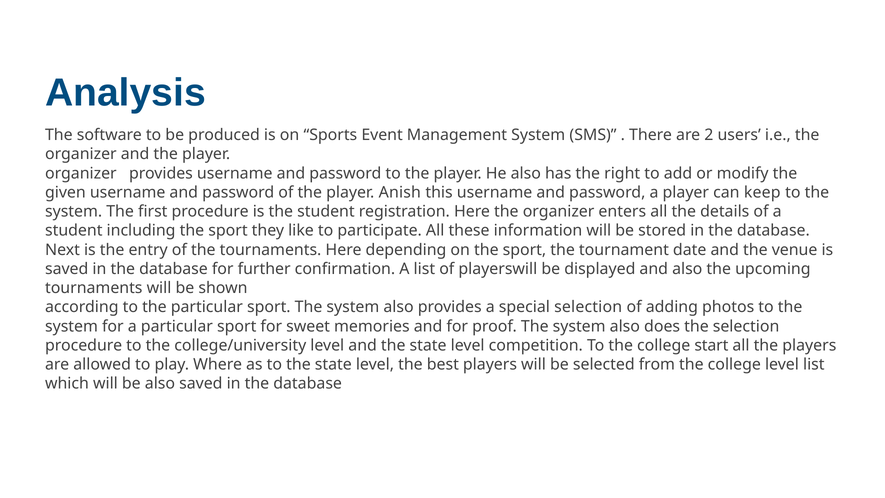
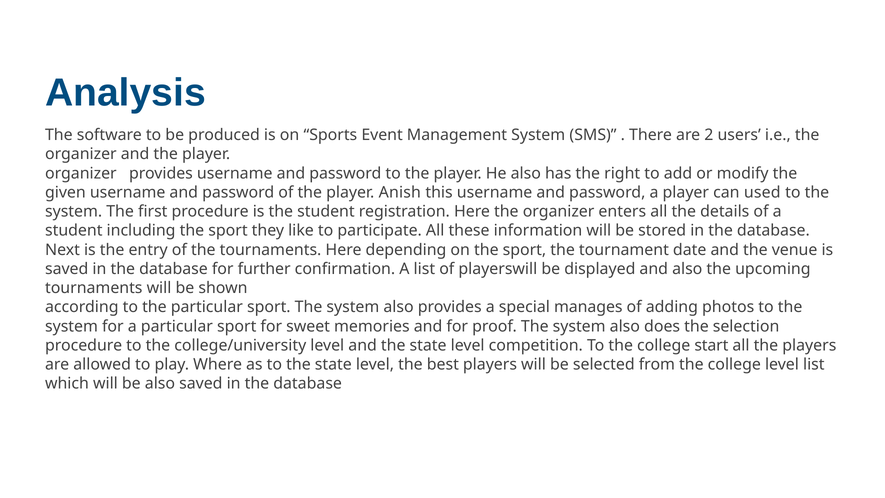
keep: keep -> used
special selection: selection -> manages
